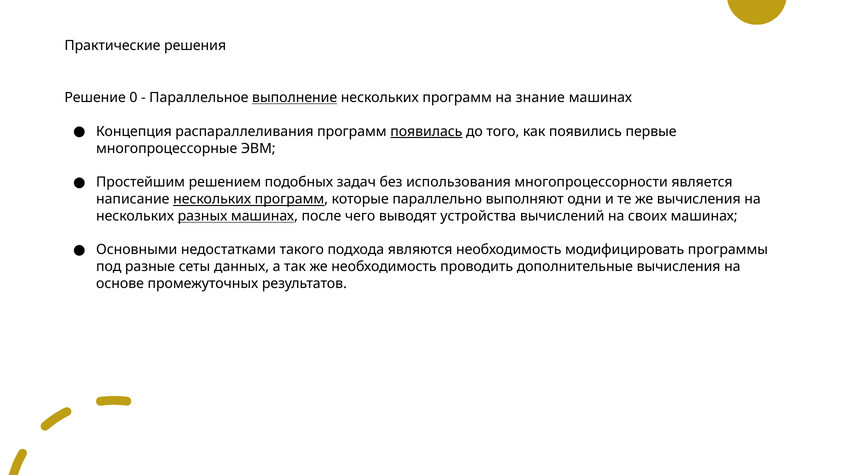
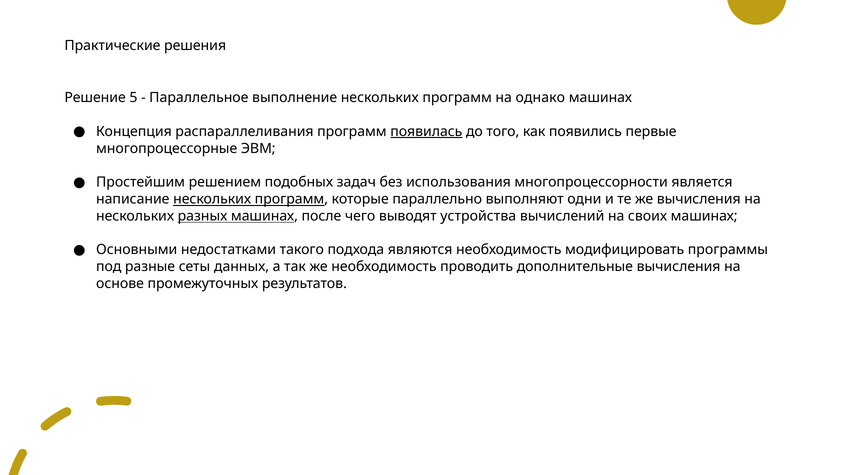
0: 0 -> 5
выполнение underline: present -> none
знание: знание -> однако
